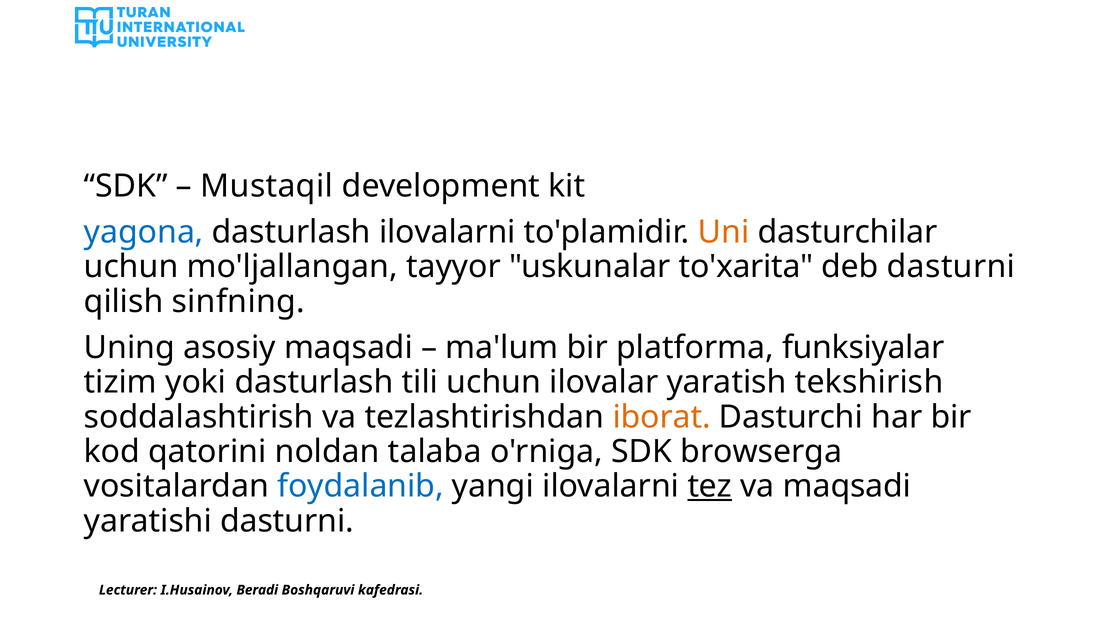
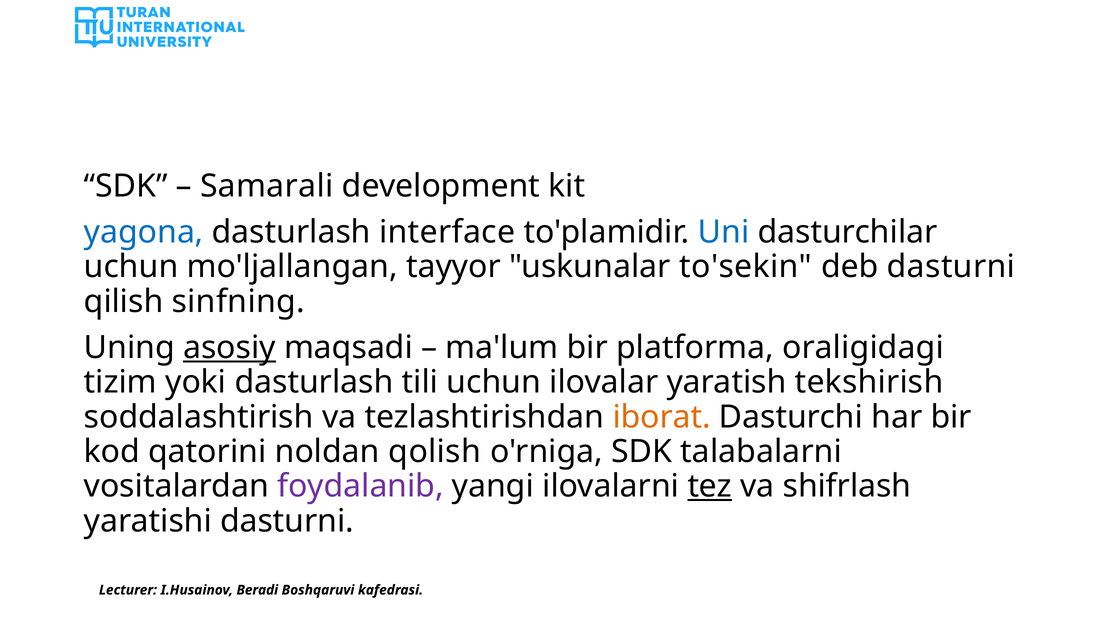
Mustaqil: Mustaqil -> Samarali
dasturlash ilovalarni: ilovalarni -> interface
Uni colour: orange -> blue
to'xarita: to'xarita -> to'sekin
asosiy underline: none -> present
funksiyalar: funksiyalar -> oraligidagi
talaba: talaba -> qolish
browserga: browserga -> talabalarni
foydalanib colour: blue -> purple
va maqsadi: maqsadi -> shifrlash
